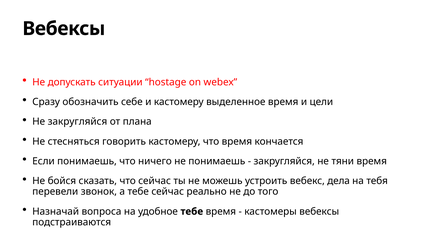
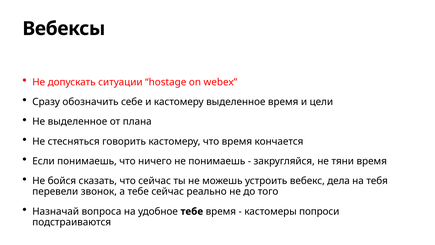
Не закругляйся: закругляйся -> выделенное
кастомеры вебексы: вебексы -> попроси
